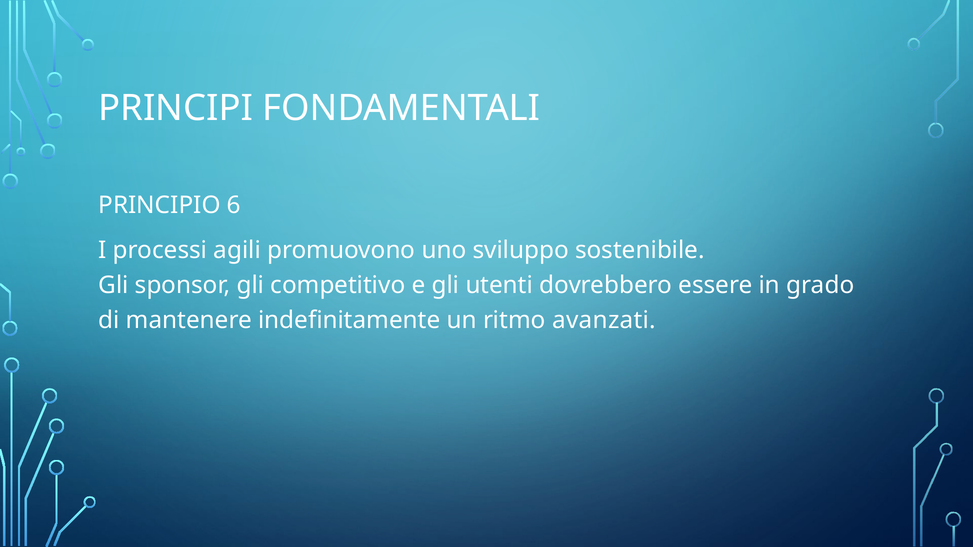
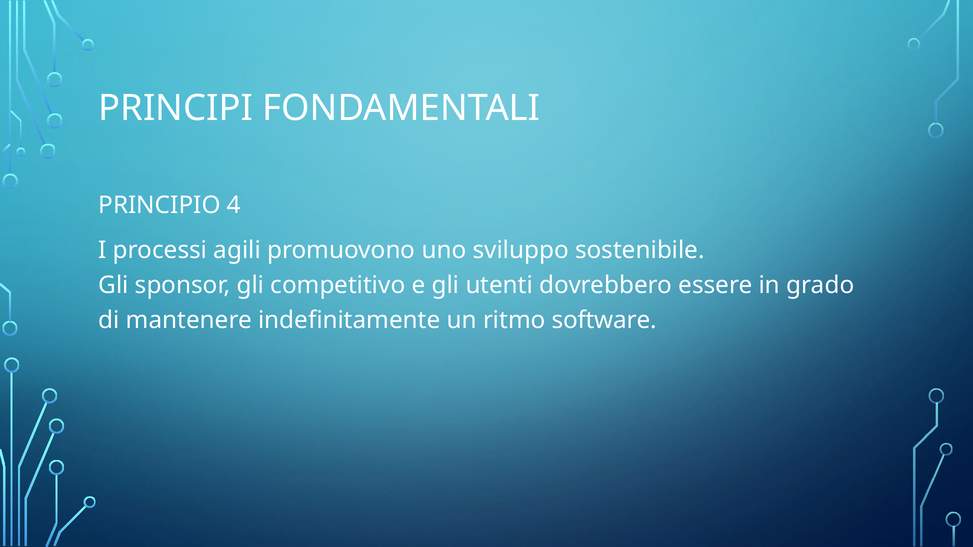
6: 6 -> 4
avanzati: avanzati -> software
